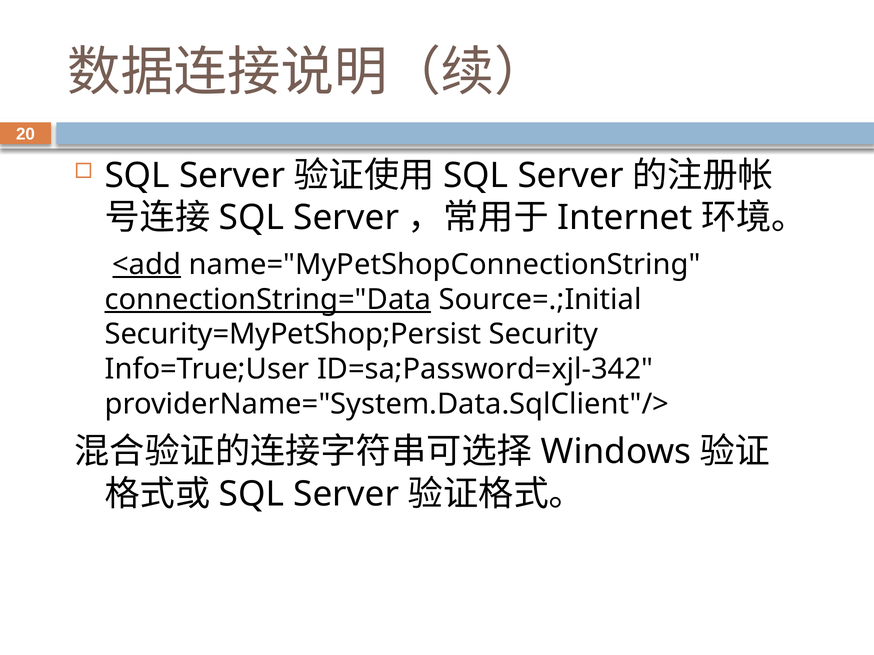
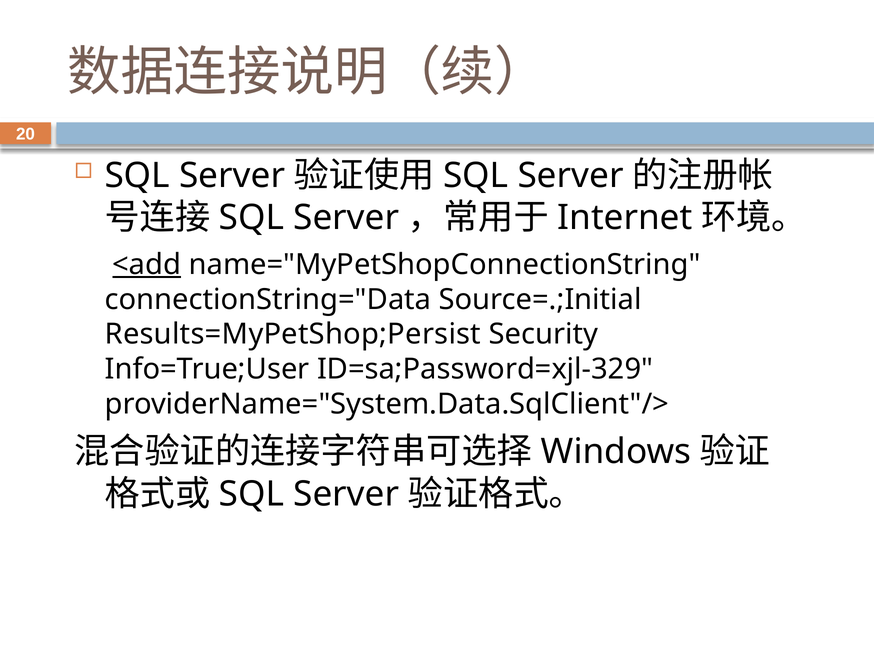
connectionString="Data underline: present -> none
Security=MyPetShop;Persist: Security=MyPetShop;Persist -> Results=MyPetShop;Persist
ID=sa;Password=xjl-342: ID=sa;Password=xjl-342 -> ID=sa;Password=xjl-329
